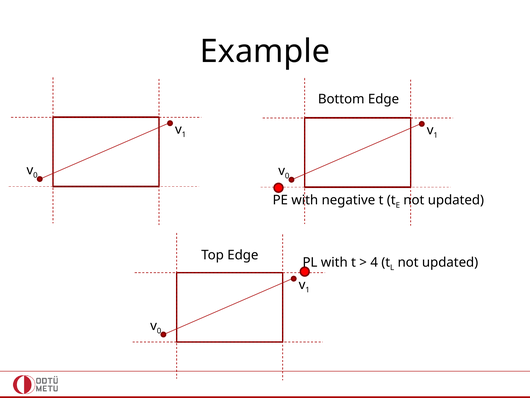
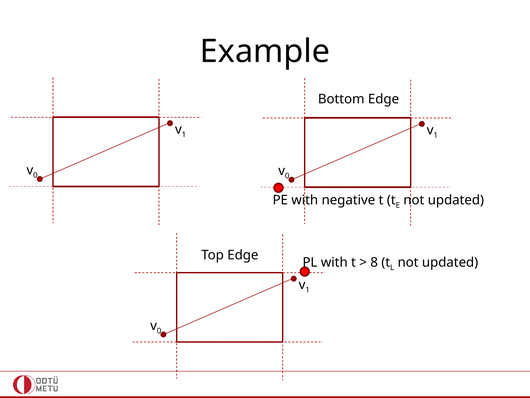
4: 4 -> 8
